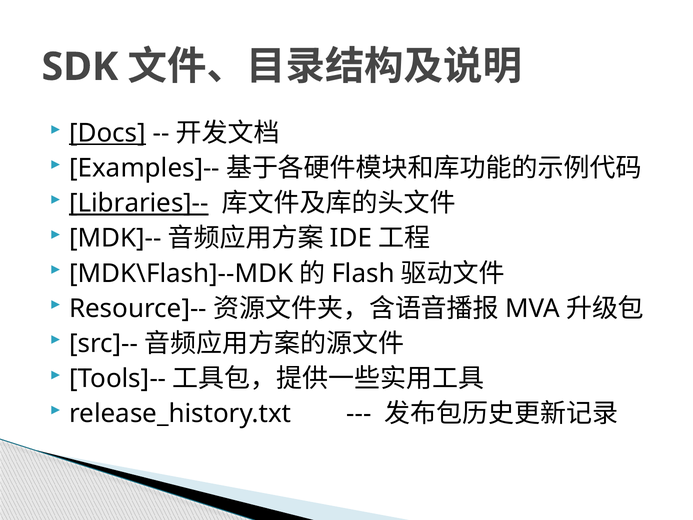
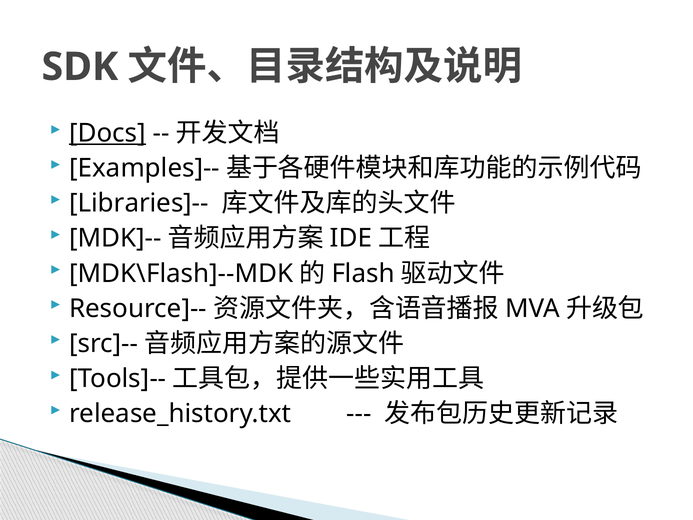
Libraries]-- underline: present -> none
